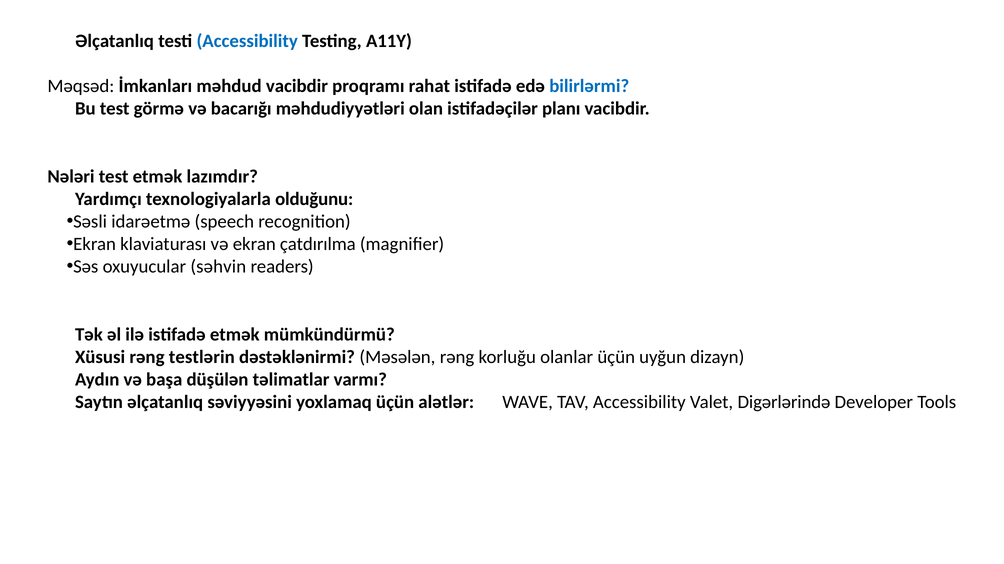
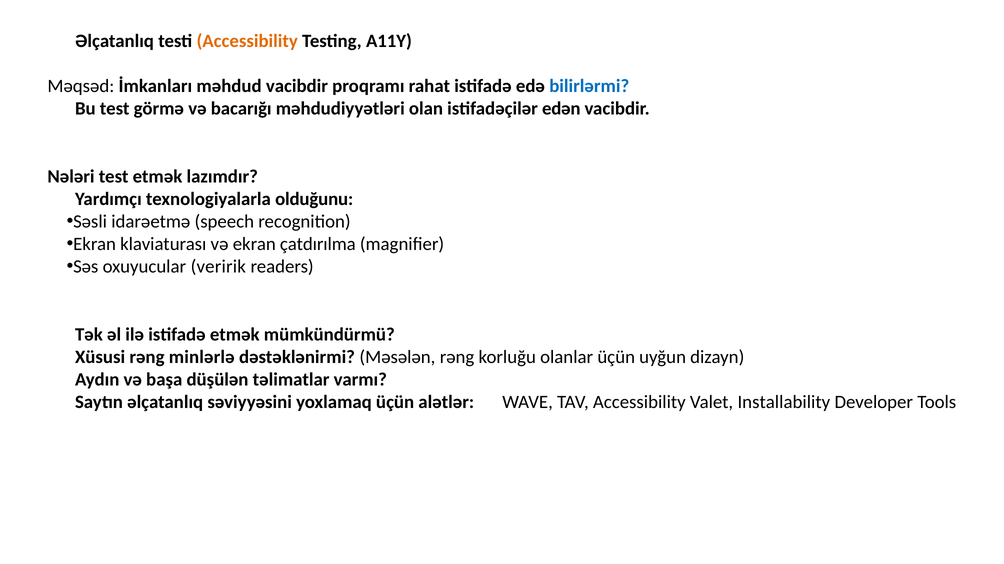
Accessibility at (247, 41) colour: blue -> orange
planı: planı -> edən
səhvin: səhvin -> veririk
testlərin: testlərin -> minlərlə
Digərlərində: Digərlərində -> Installability
